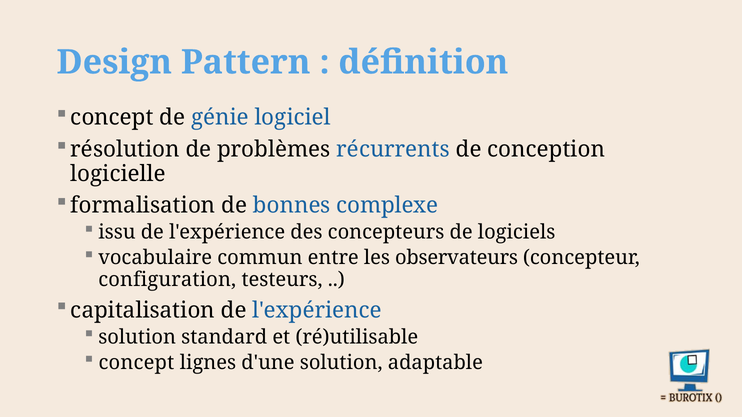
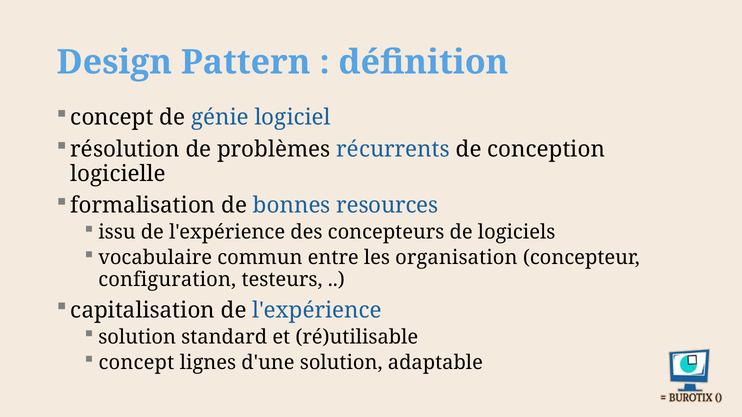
complexe: complexe -> resources
observateurs: observateurs -> organisation
